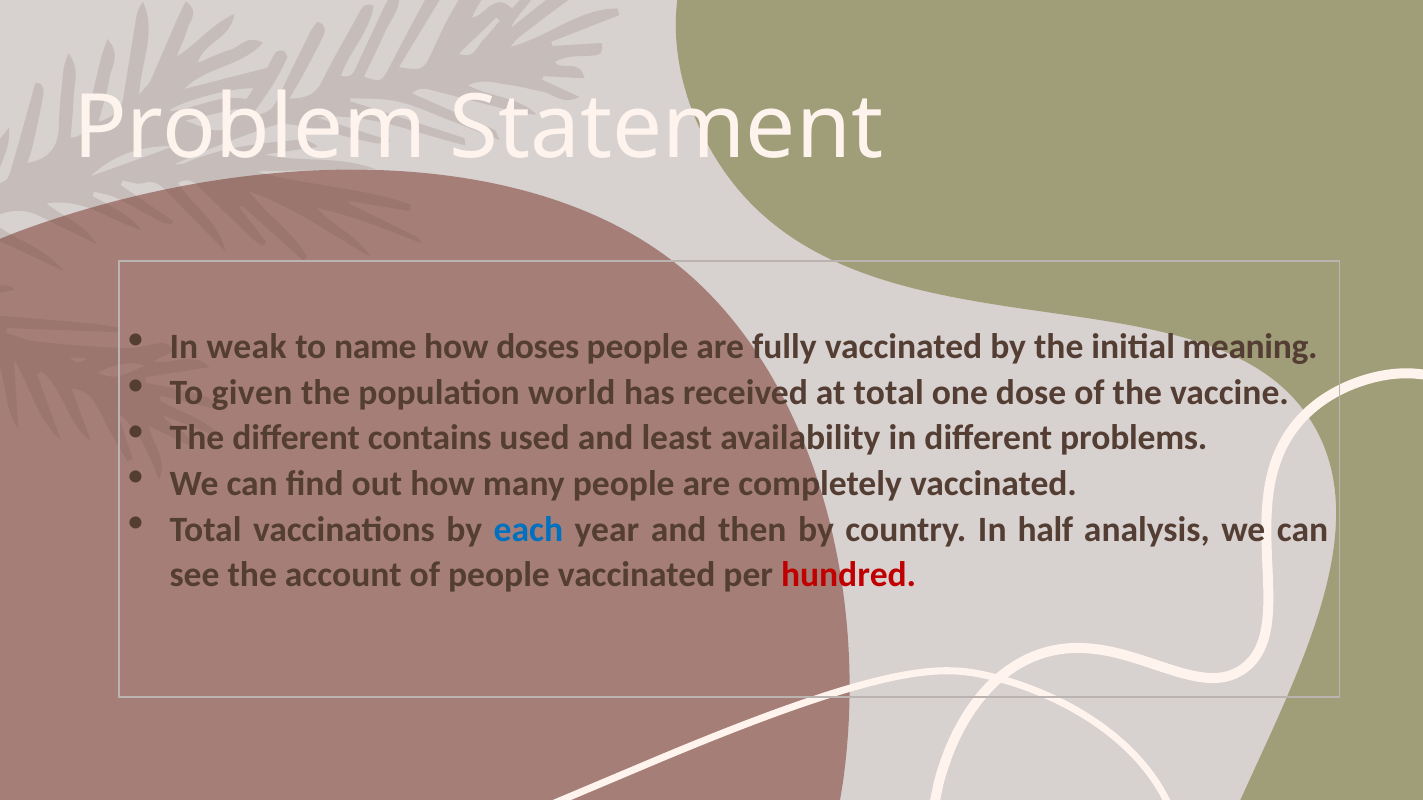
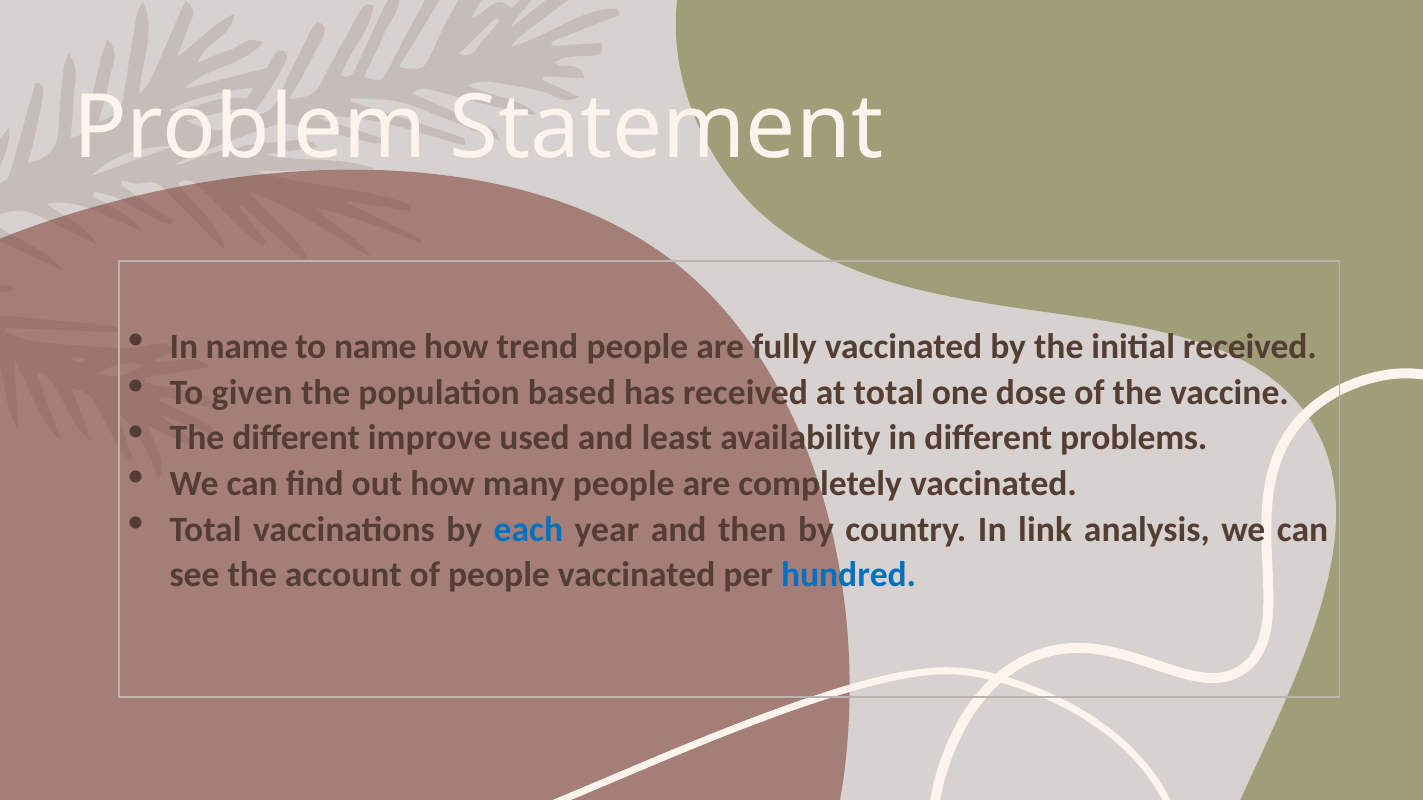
In weak: weak -> name
doses: doses -> trend
initial meaning: meaning -> received
world: world -> based
contains: contains -> improve
half: half -> link
hundred colour: red -> blue
